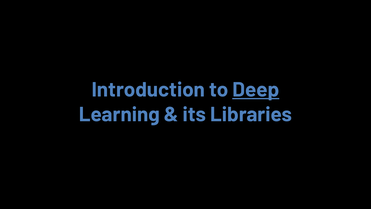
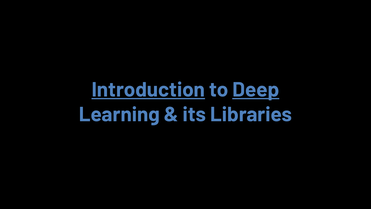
Introduction underline: none -> present
